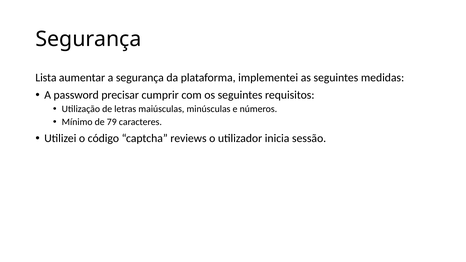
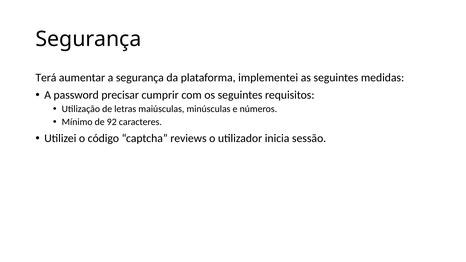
Lista: Lista -> Terá
79: 79 -> 92
